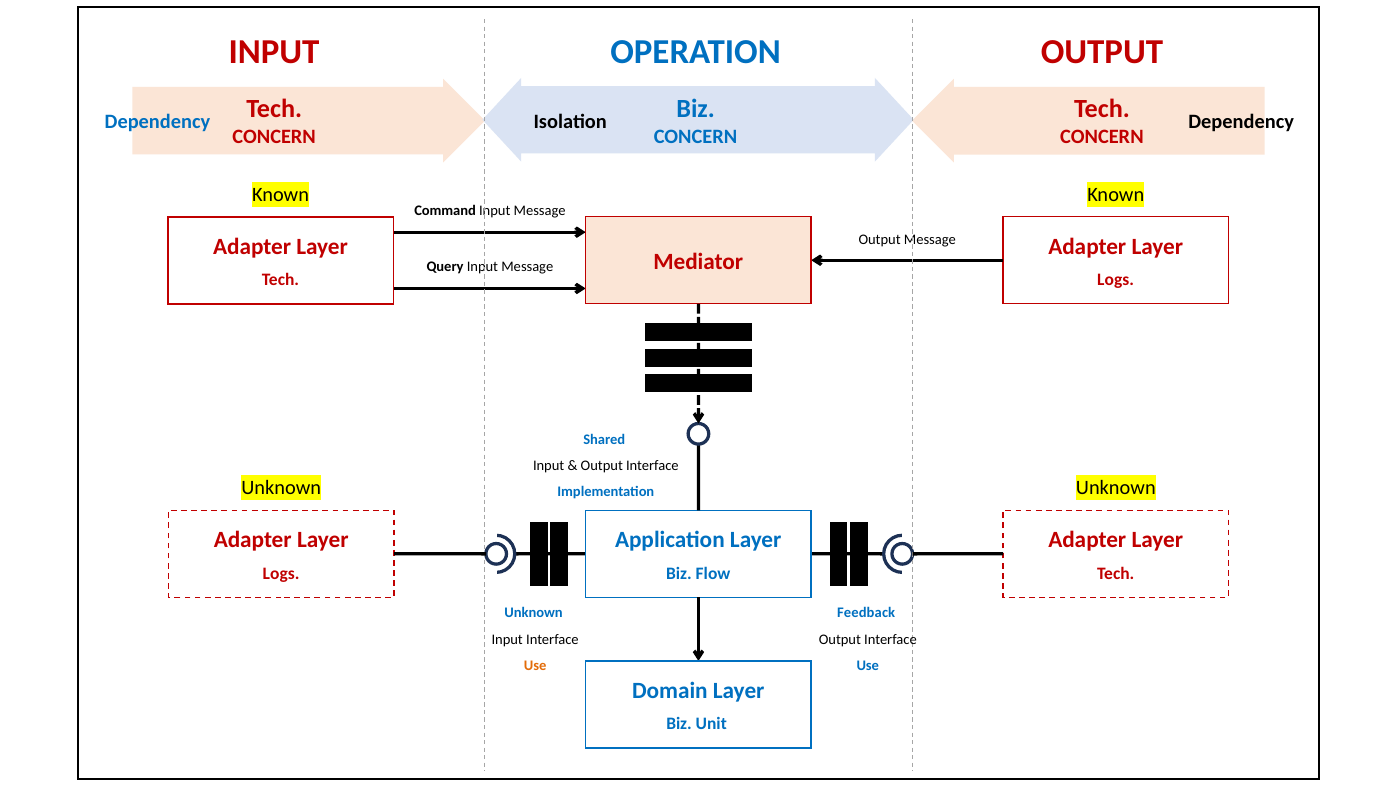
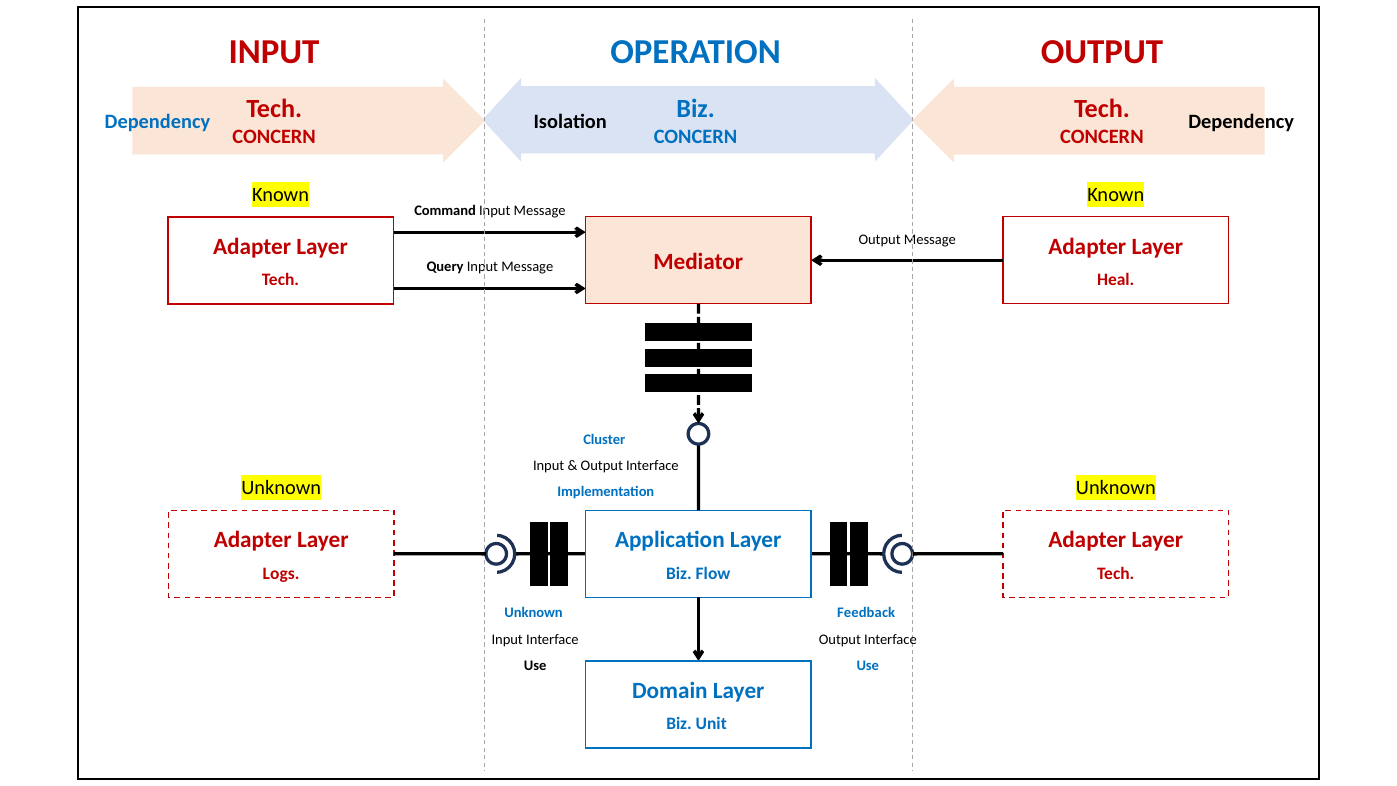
Logs at (1116, 280): Logs -> Heal
Shared: Shared -> Cluster
Use at (535, 665) colour: orange -> black
